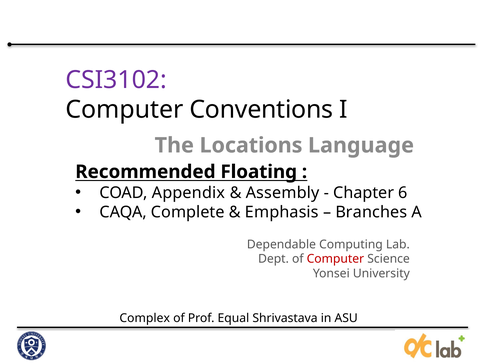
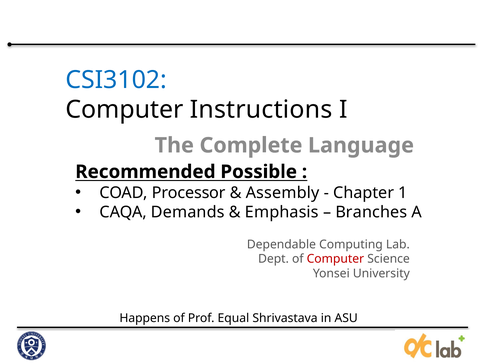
CSI3102 colour: purple -> blue
Conventions: Conventions -> Instructions
Locations: Locations -> Complete
Floating: Floating -> Possible
Appendix: Appendix -> Processor
6: 6 -> 1
Complete: Complete -> Demands
Complex: Complex -> Happens
